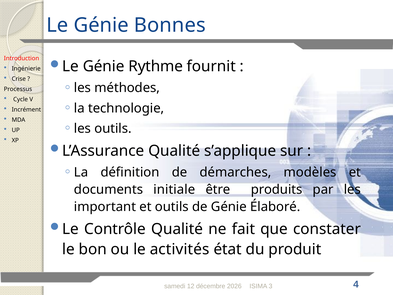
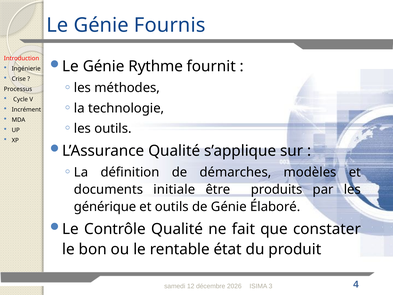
Bonnes: Bonnes -> Fournis
important: important -> générique
activités: activités -> rentable
